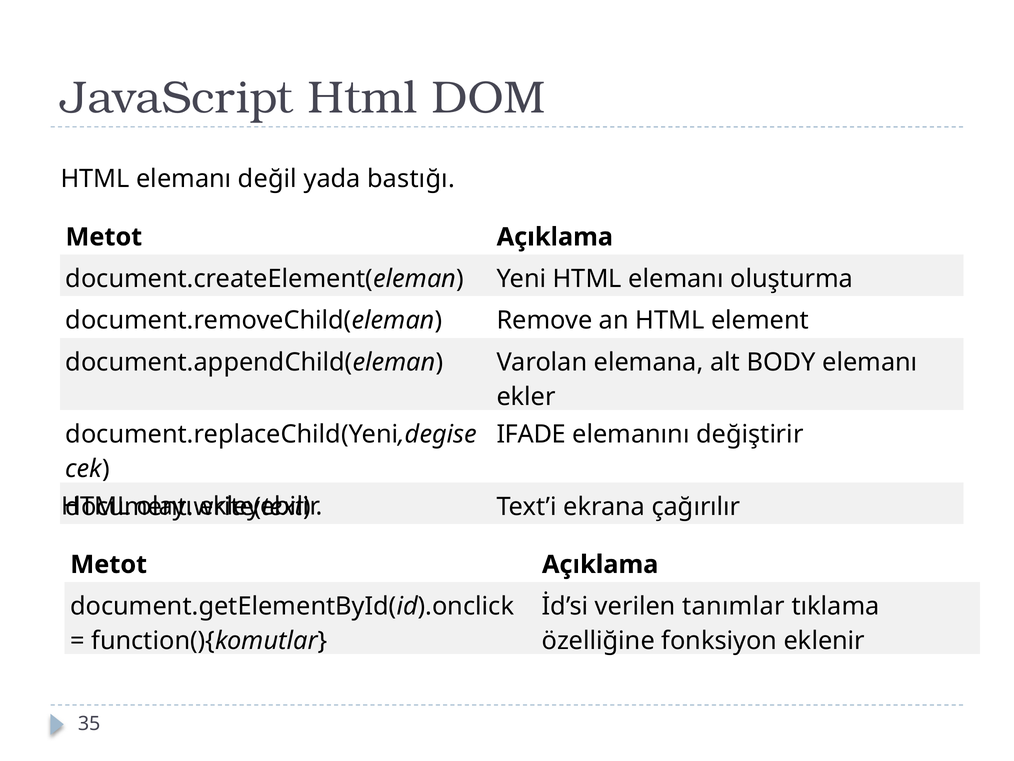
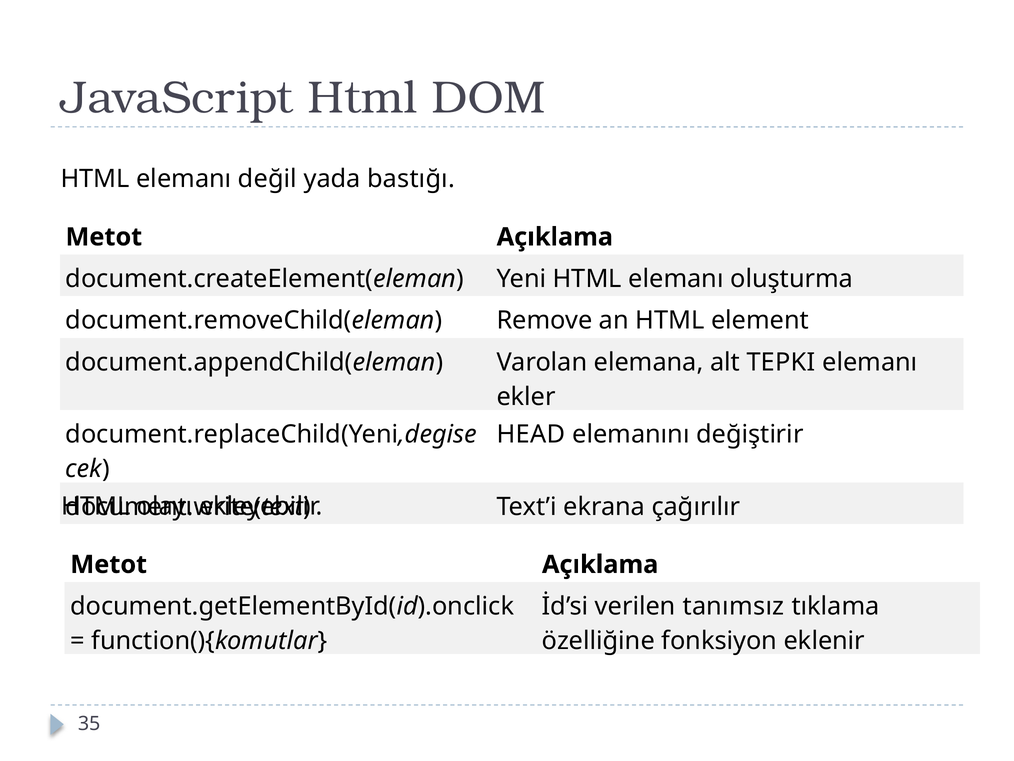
BODY: BODY -> TEPKI
IFADE: IFADE -> HEAD
tanımlar: tanımlar -> tanımsız
